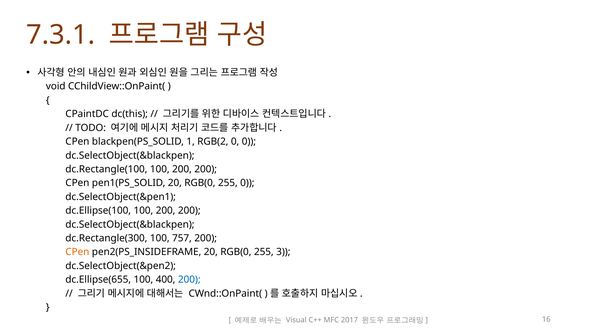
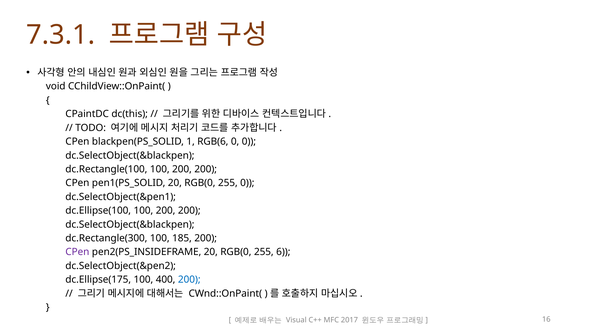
RGB(2: RGB(2 -> RGB(6
757: 757 -> 185
CPen at (77, 252) colour: orange -> purple
3: 3 -> 6
dc.Ellipse(655: dc.Ellipse(655 -> dc.Ellipse(175
